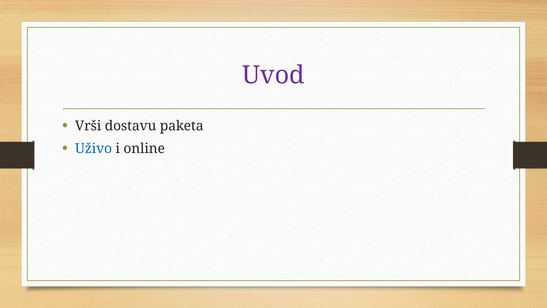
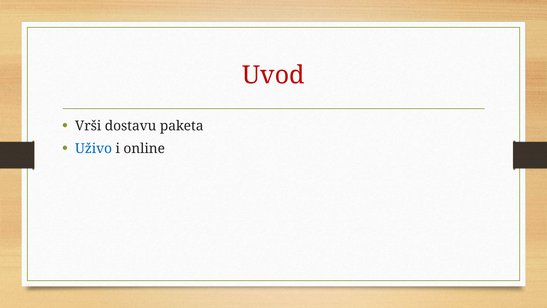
Uvod colour: purple -> red
